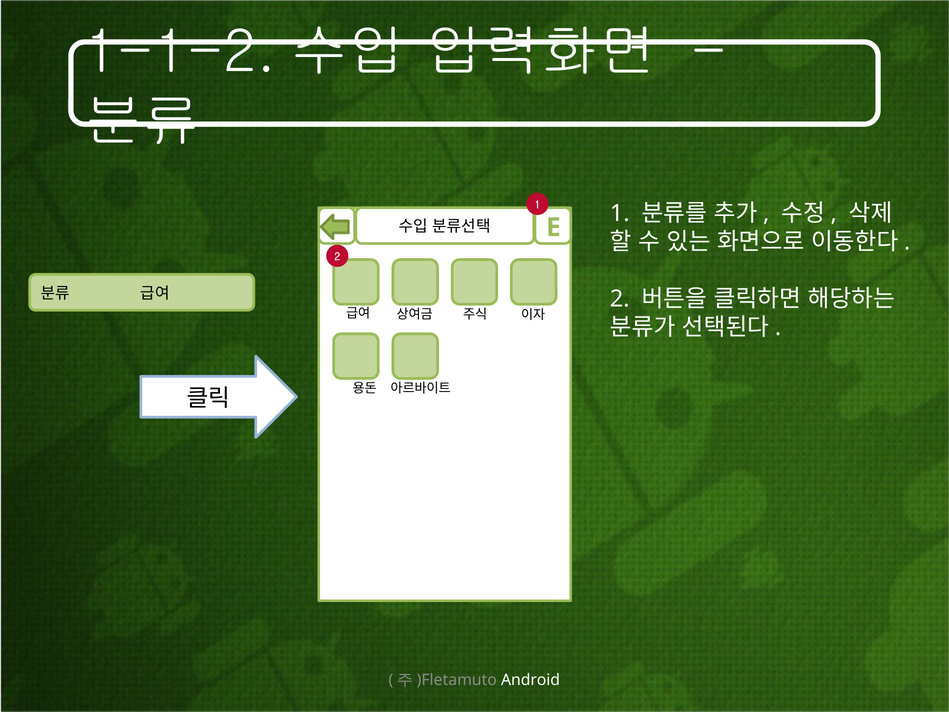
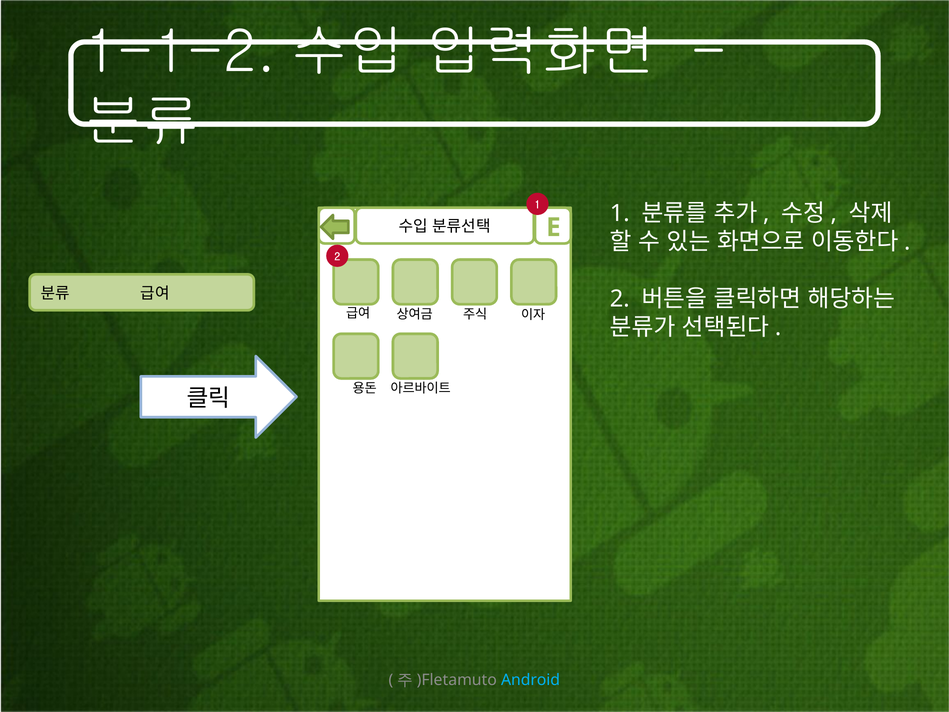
Android colour: white -> light blue
